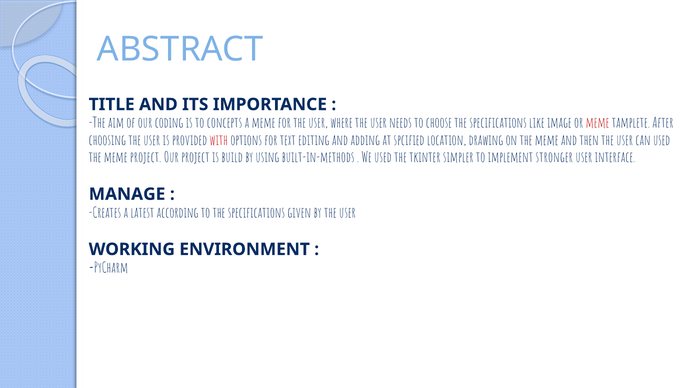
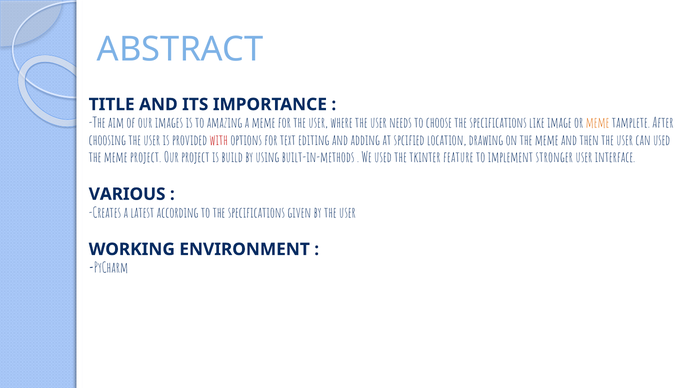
coding: coding -> images
concepts: concepts -> amazing
meme at (598, 123) colour: red -> orange
simpler: simpler -> feature
MANAGE: MANAGE -> VARIOUS
